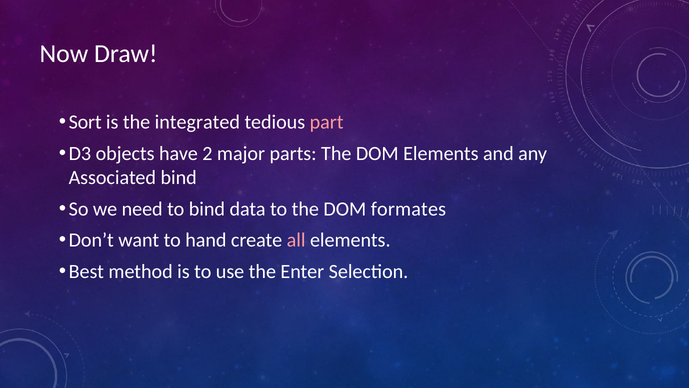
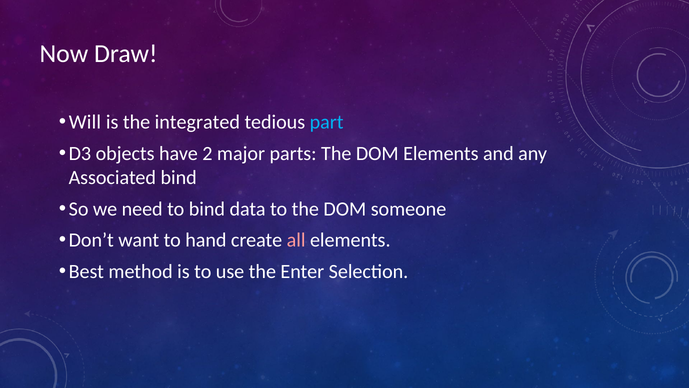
Sort: Sort -> Will
part colour: pink -> light blue
formates: formates -> someone
